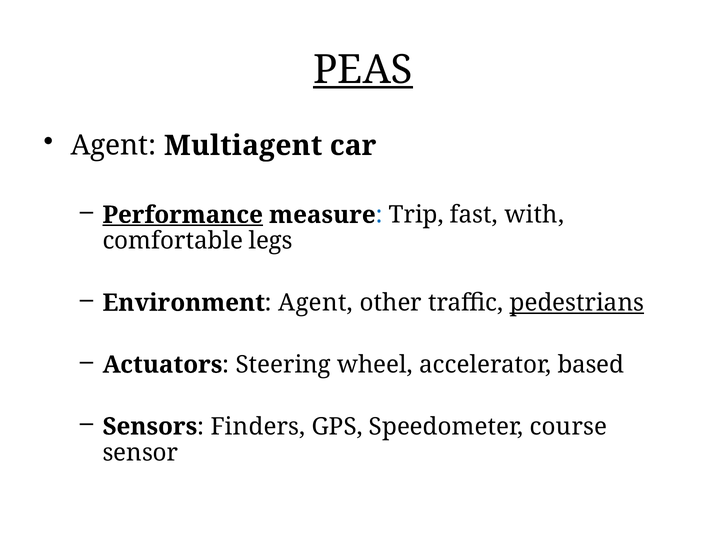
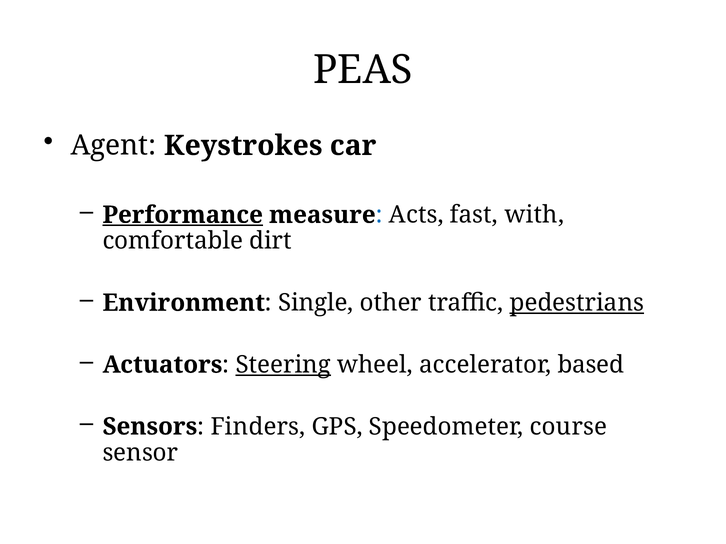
PEAS underline: present -> none
Multiagent: Multiagent -> Keystrokes
Trip: Trip -> Acts
legs: legs -> dirt
Environment Agent: Agent -> Single
Steering underline: none -> present
